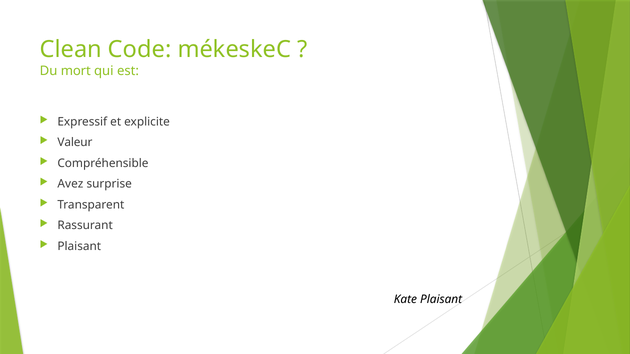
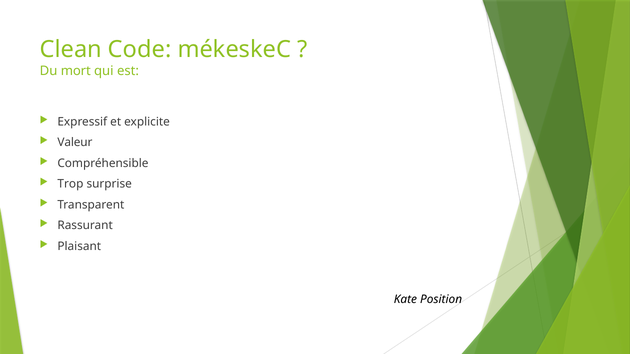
Avez: Avez -> Trop
Kate Plaisant: Plaisant -> Position
